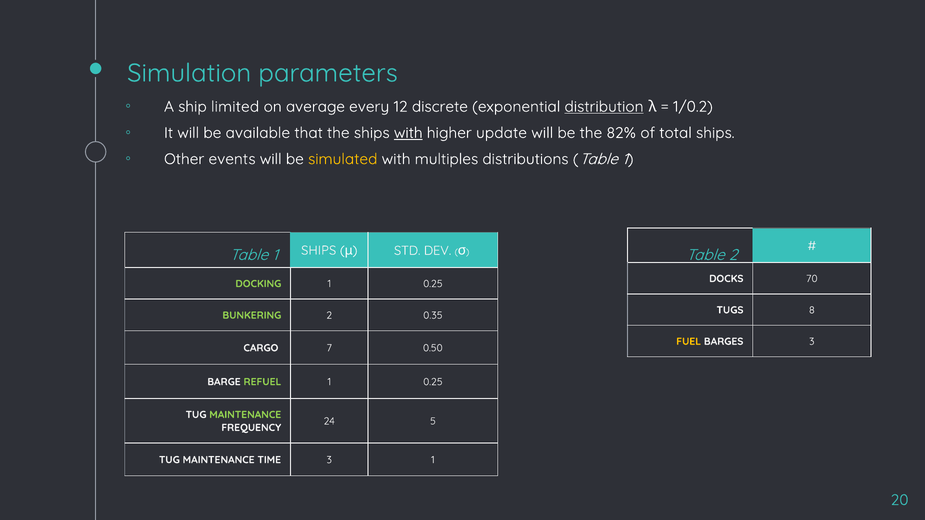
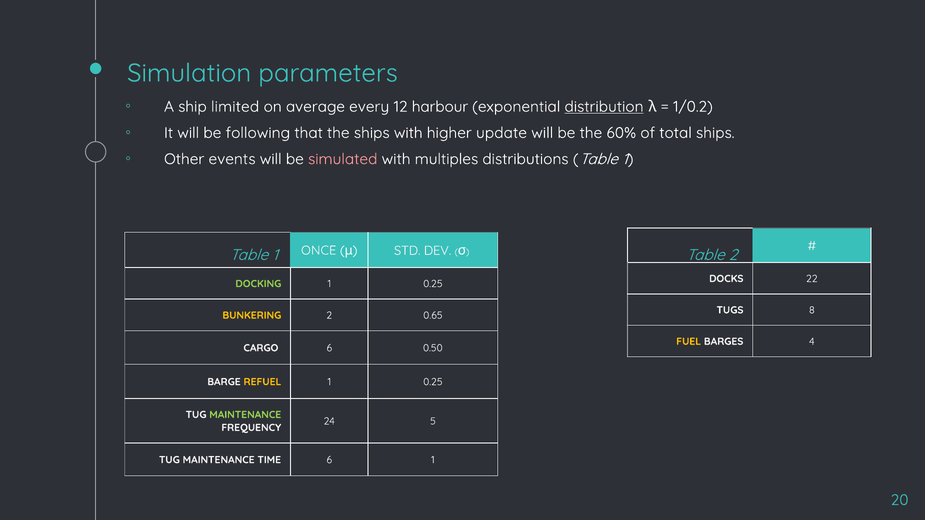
discrete: discrete -> harbour
available: available -> following
with at (408, 133) underline: present -> none
82%: 82% -> 60%
simulated colour: yellow -> pink
SHIPS at (319, 251): SHIPS -> ONCE
70: 70 -> 22
BUNKERING colour: light green -> yellow
0.35: 0.35 -> 0.65
BARGES 3: 3 -> 4
CARGO 7: 7 -> 6
REFUEL colour: light green -> yellow
TIME 3: 3 -> 6
